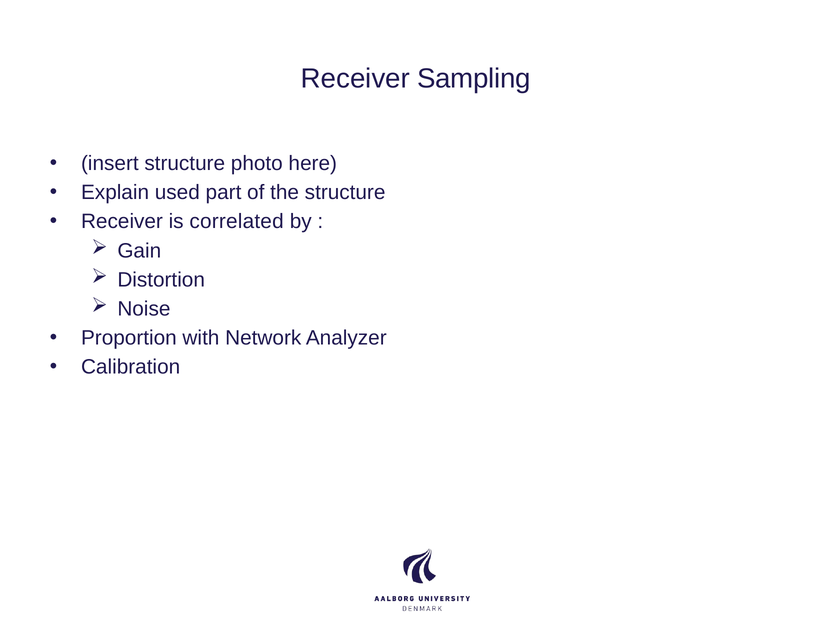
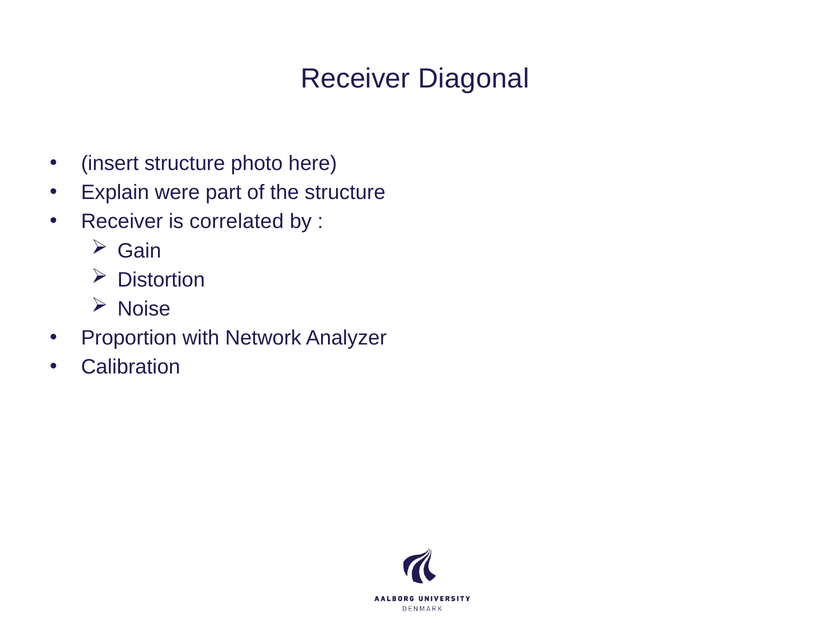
Sampling: Sampling -> Diagonal
used: used -> were
